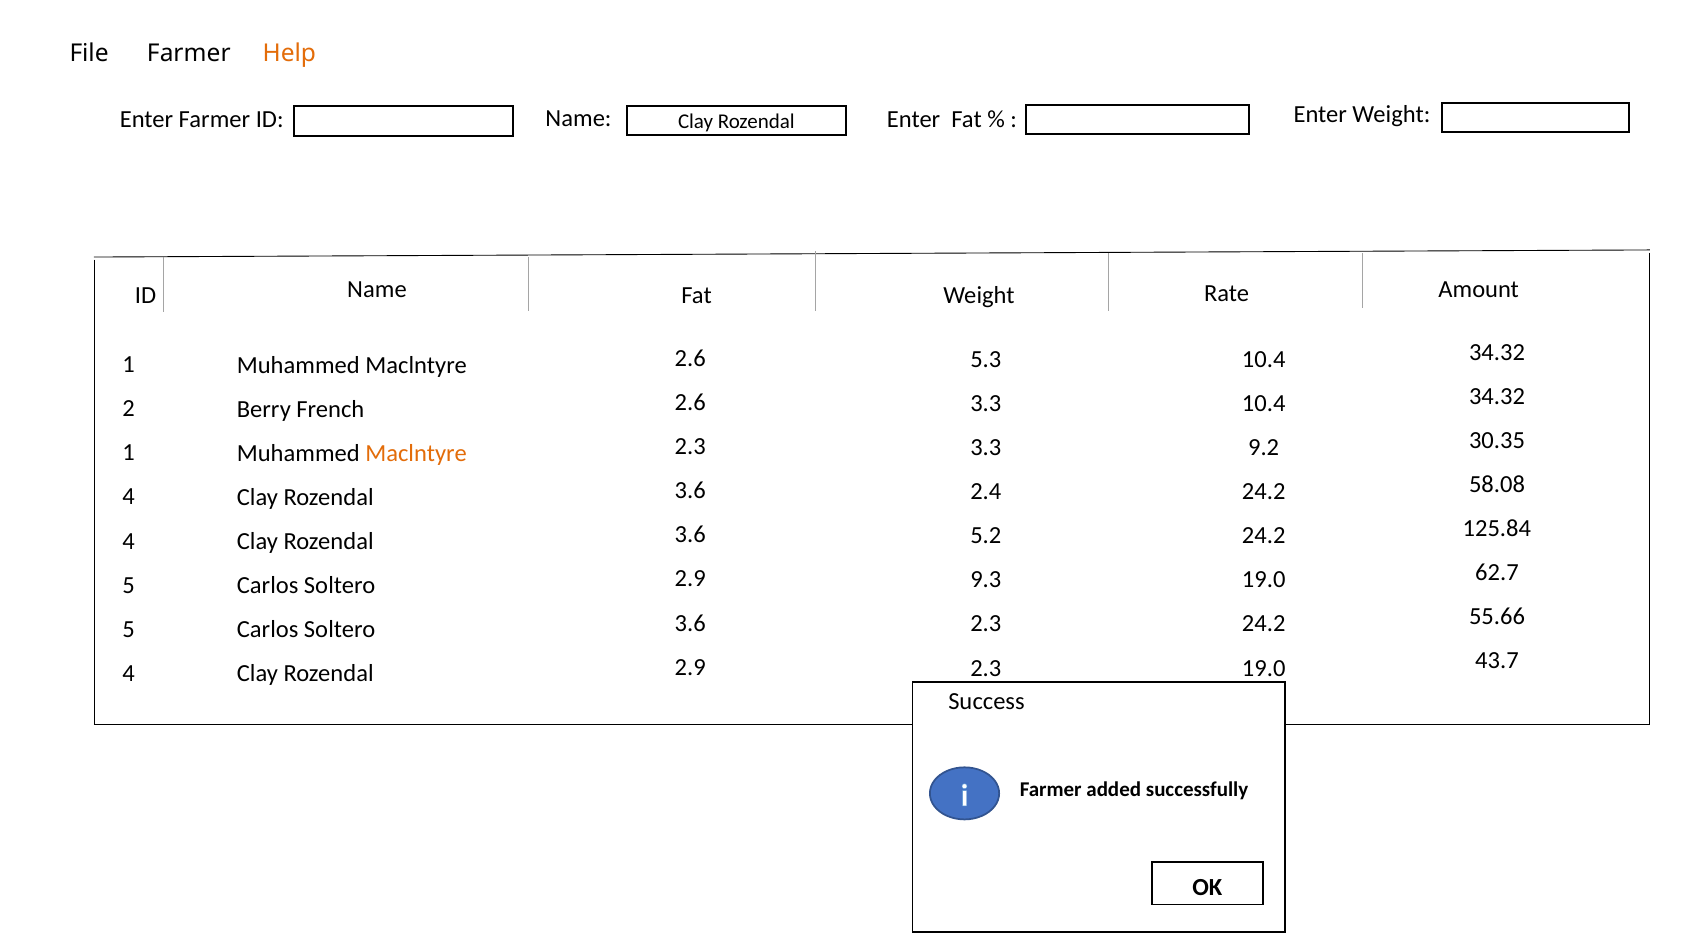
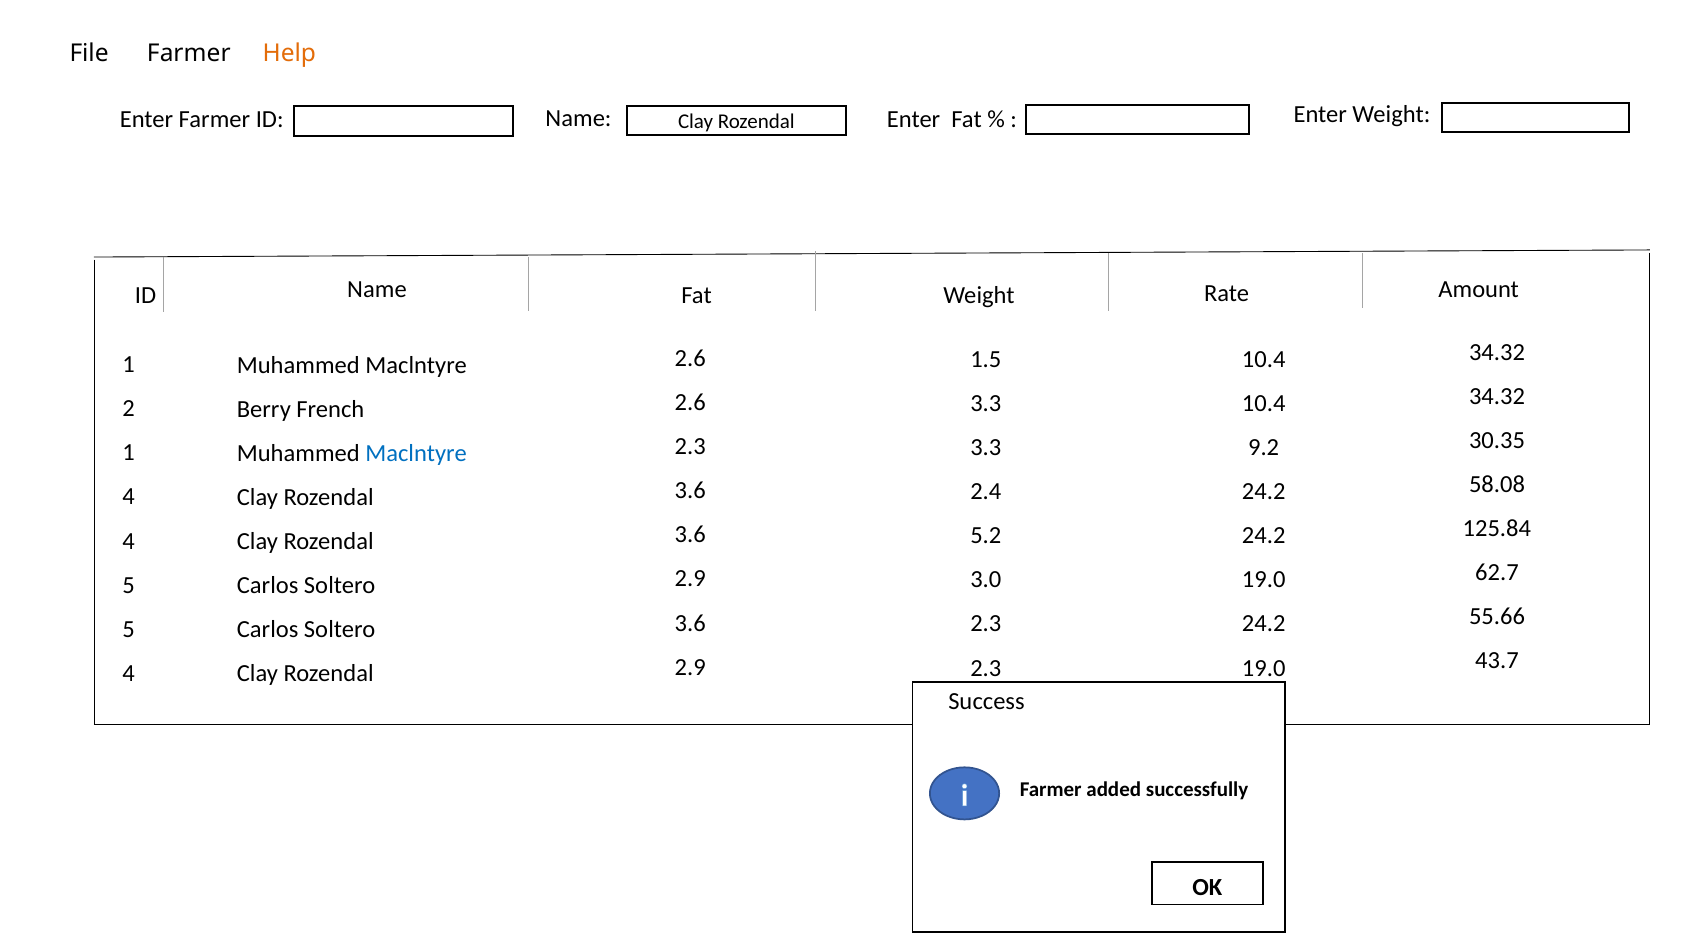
5.3: 5.3 -> 1.5
Maclntyre at (416, 453) colour: orange -> blue
9.3: 9.3 -> 3.0
